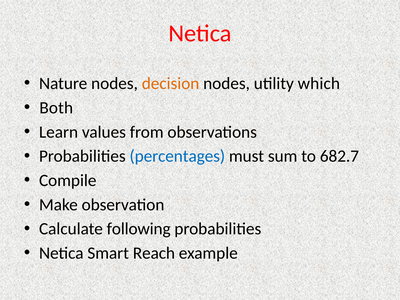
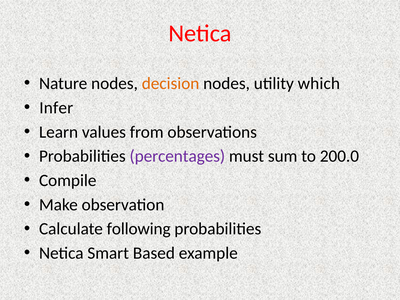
Both: Both -> Infer
percentages colour: blue -> purple
682.7: 682.7 -> 200.0
Reach: Reach -> Based
